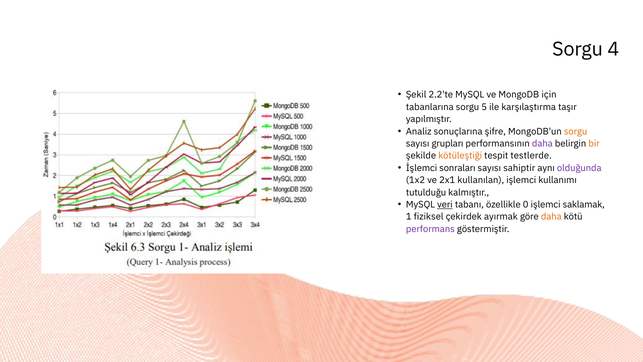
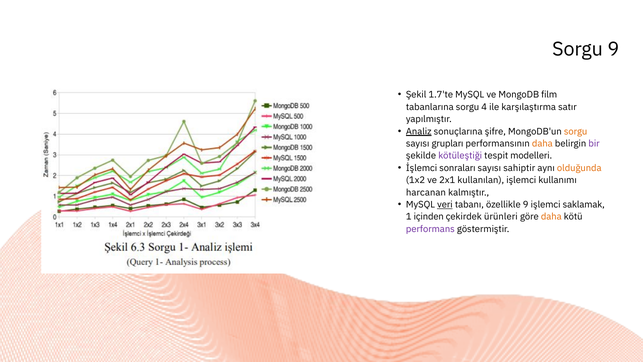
Sorgu 4: 4 -> 9
2.2'te: 2.2'te -> 1.7'te
için: için -> film
5: 5 -> 4
taşır: taşır -> satır
Analiz underline: none -> present
daha at (542, 144) colour: purple -> orange
bir colour: orange -> purple
kötüleştiği colour: orange -> purple
testlerde: testlerde -> modelleri
olduğunda colour: purple -> orange
tutulduğu: tutulduğu -> harcanan
özellikle 0: 0 -> 9
fiziksel: fiziksel -> içinden
ayırmak: ayırmak -> ürünleri
